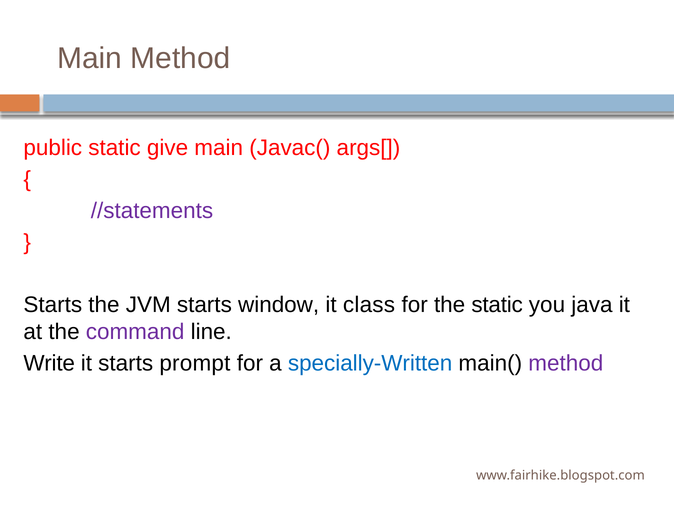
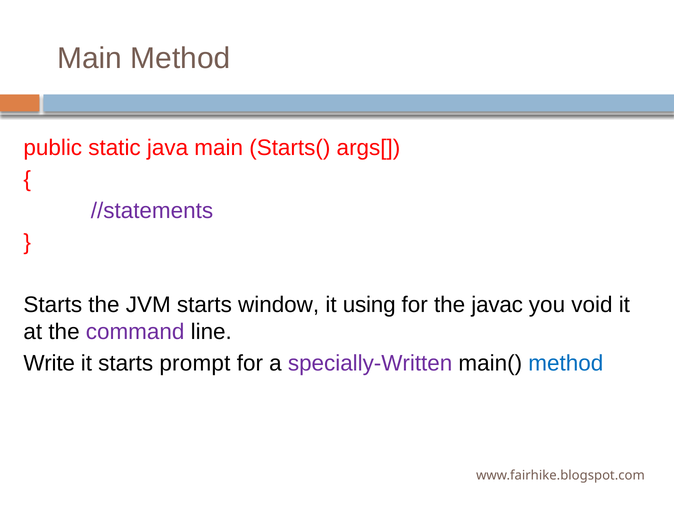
give: give -> java
Javac(: Javac( -> Starts(
class: class -> using
the static: static -> javac
java: java -> void
specially-Written colour: blue -> purple
method at (566, 363) colour: purple -> blue
